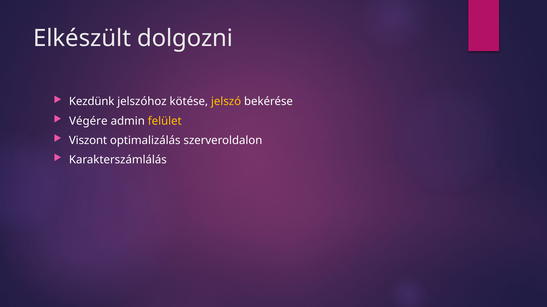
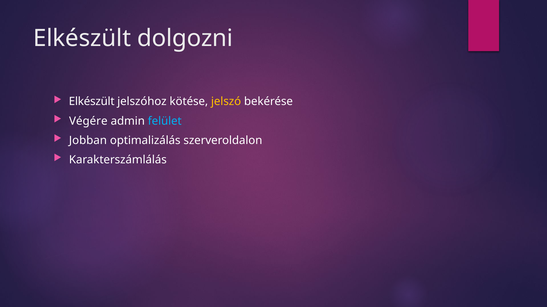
Kezdünk at (92, 102): Kezdünk -> Elkészült
felület colour: yellow -> light blue
Viszont: Viszont -> Jobban
